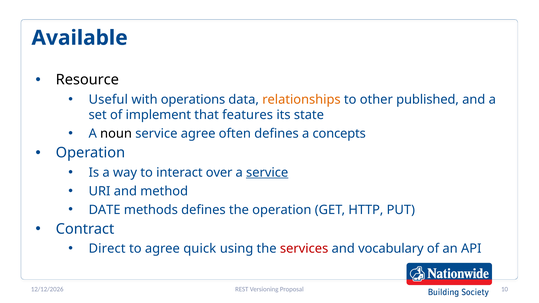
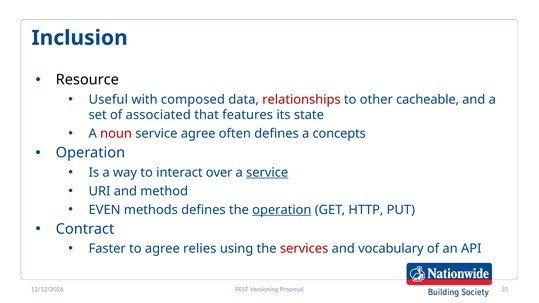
Available: Available -> Inclusion
operations: operations -> composed
relationships colour: orange -> red
published: published -> cacheable
implement: implement -> associated
noun colour: black -> red
DATE: DATE -> EVEN
operation at (282, 210) underline: none -> present
Direct: Direct -> Faster
quick: quick -> relies
